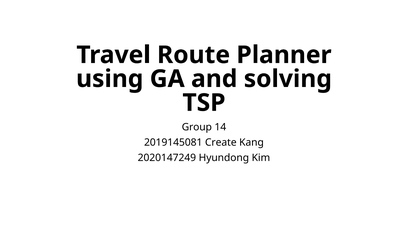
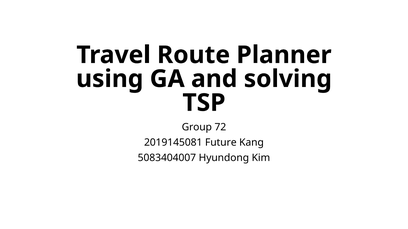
14: 14 -> 72
Create: Create -> Future
2020147249: 2020147249 -> 5083404007
